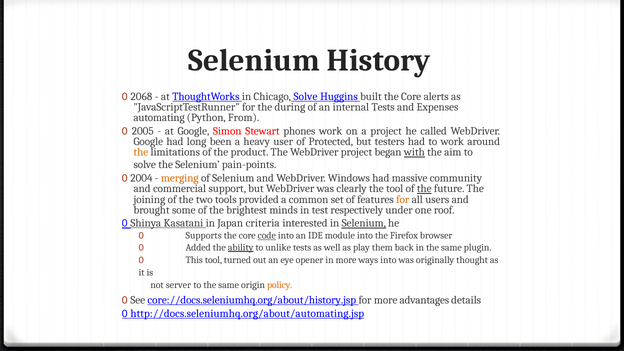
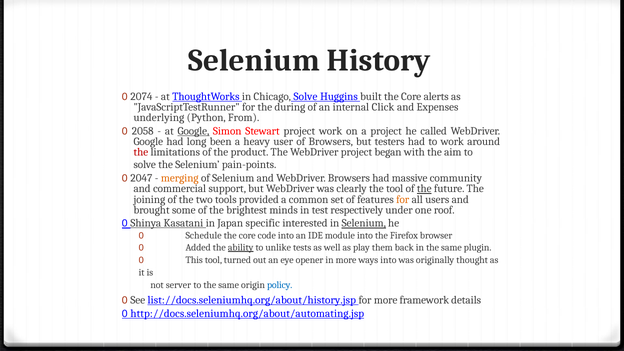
2068: 2068 -> 2074
internal Tests: Tests -> Click
automating: automating -> underlying
2005: 2005 -> 2058
Google at (193, 131) underline: none -> present
Stewart phones: phones -> project
of Protected: Protected -> Browsers
the at (141, 152) colour: orange -> red
with underline: present -> none
2004: 2004 -> 2047
WebDriver Windows: Windows -> Browsers
criteria: criteria -> specific
Supports: Supports -> Schedule
code underline: present -> none
policy colour: orange -> blue
core://docs.seleniumhq.org/about/history.jsp: core://docs.seleniumhq.org/about/history.jsp -> list://docs.seleniumhq.org/about/history.jsp
advantages: advantages -> framework
